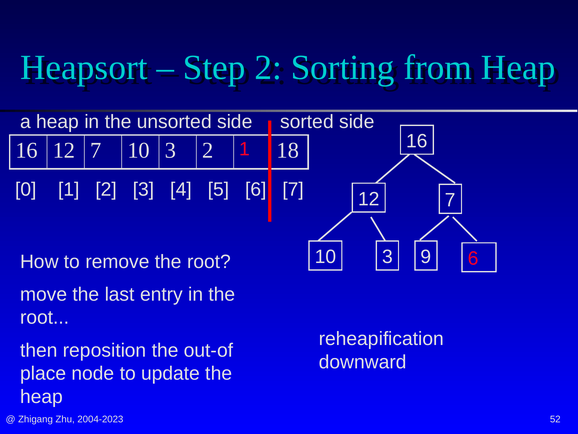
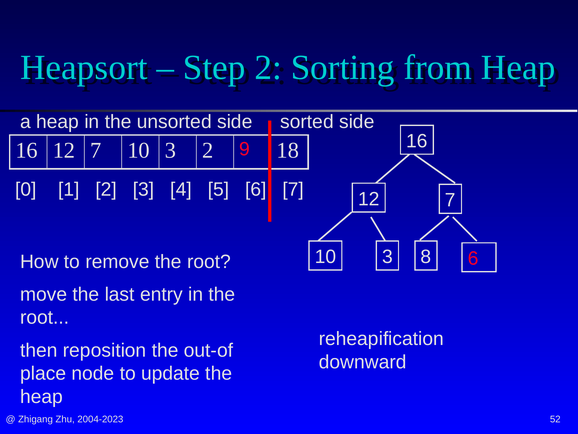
2 1: 1 -> 9
9: 9 -> 8
